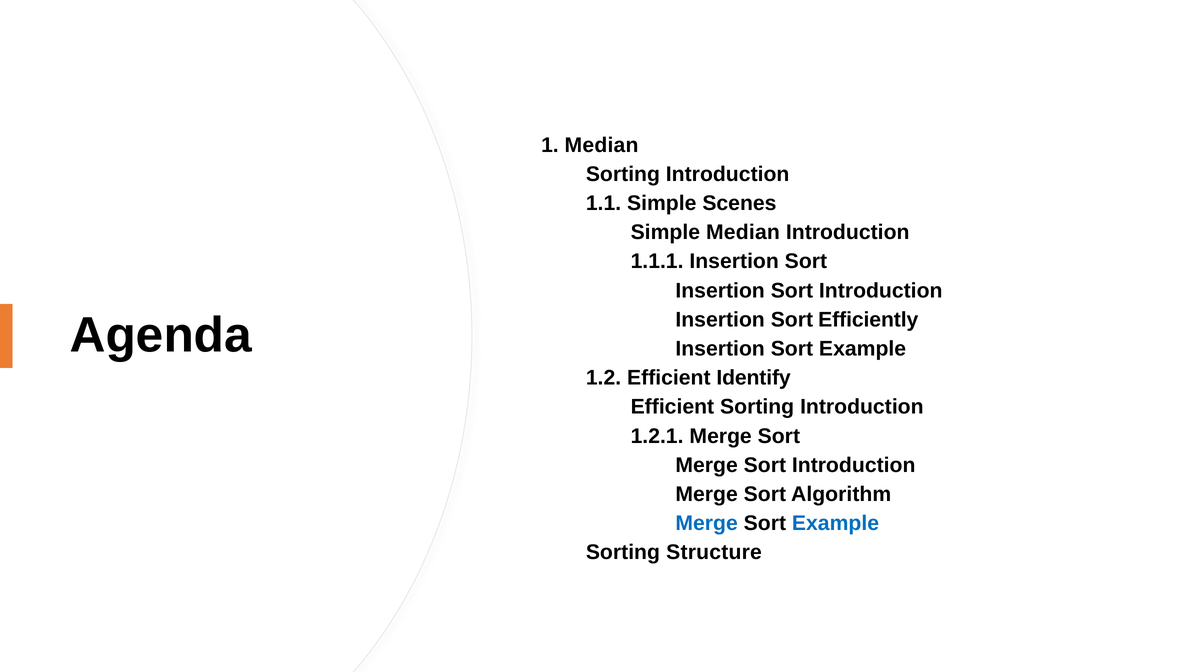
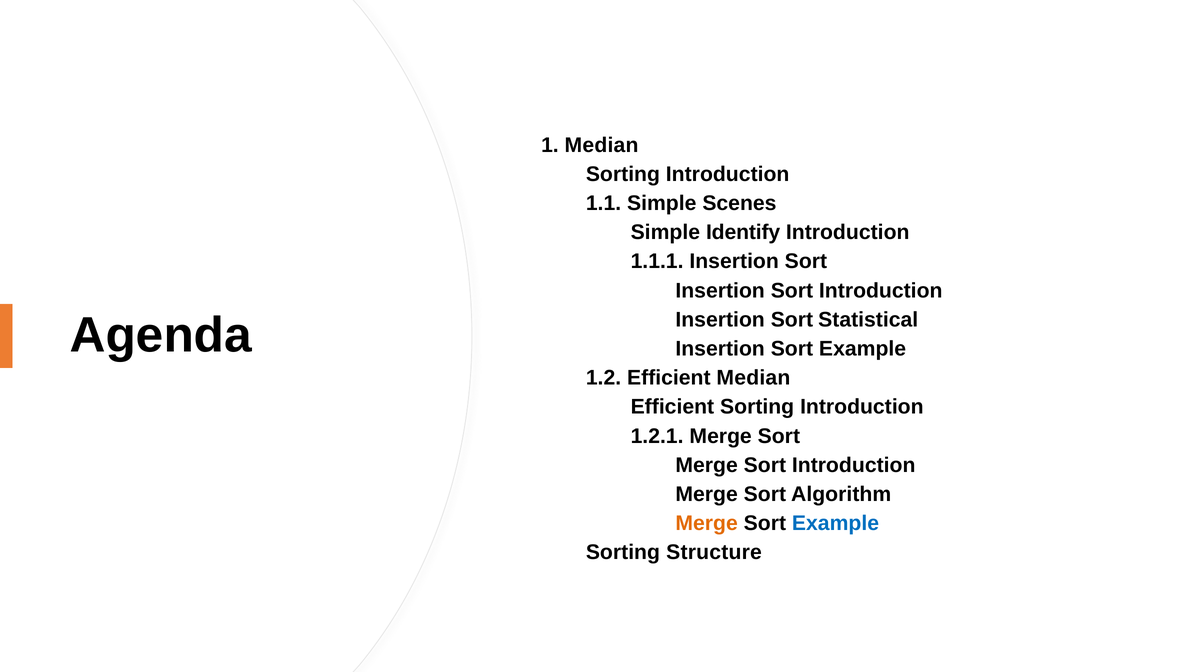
Simple Median: Median -> Identify
Efficiently: Efficiently -> Statistical
Efficient Identify: Identify -> Median
Merge at (707, 523) colour: blue -> orange
